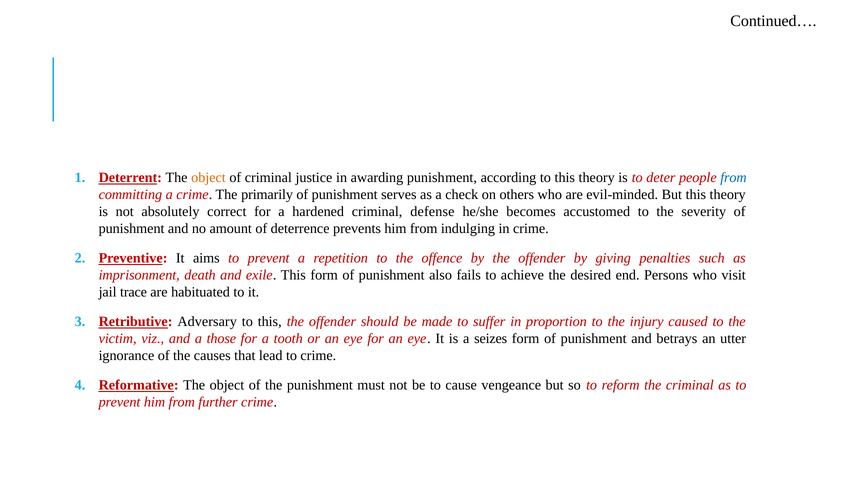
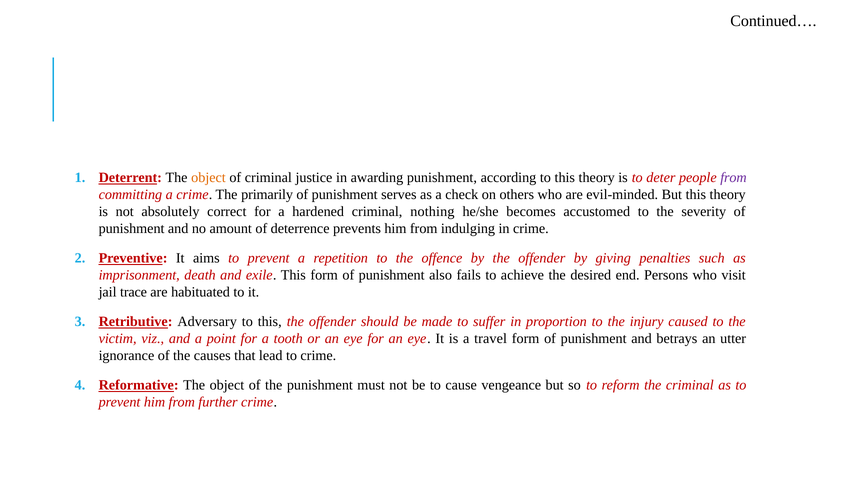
from at (733, 178) colour: blue -> purple
defense: defense -> nothing
those: those -> point
seizes: seizes -> travel
